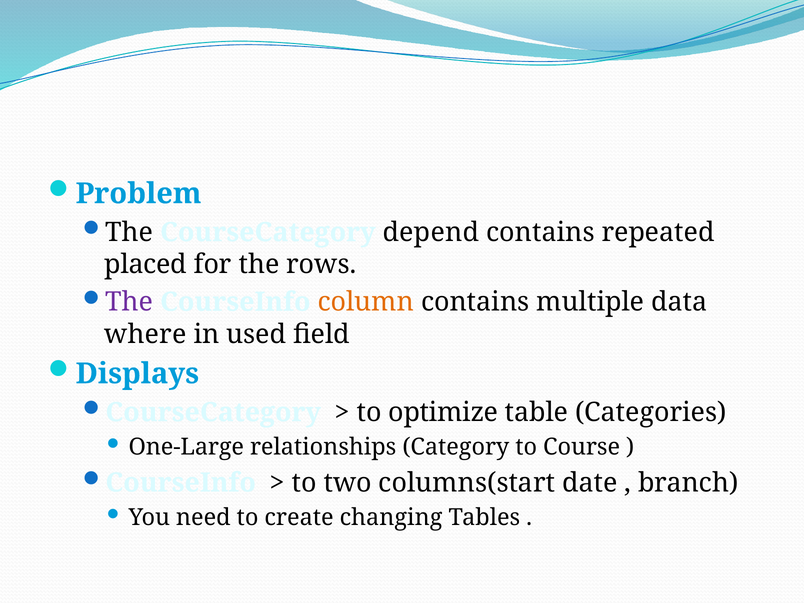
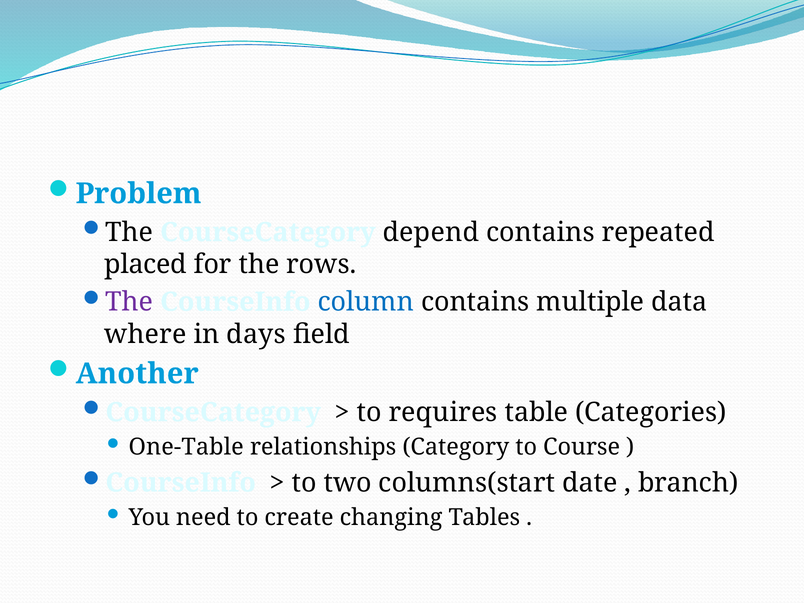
column colour: orange -> blue
used: used -> days
Displays: Displays -> Another
optimize: optimize -> requires
One-Large: One-Large -> One-Table
